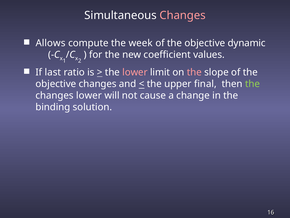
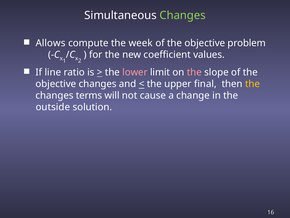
Changes at (183, 15) colour: pink -> light green
dynamic: dynamic -> problem
last: last -> line
the at (253, 84) colour: light green -> yellow
changes lower: lower -> terms
binding: binding -> outside
